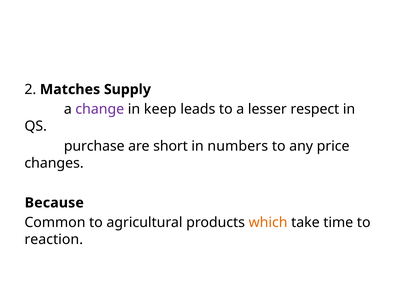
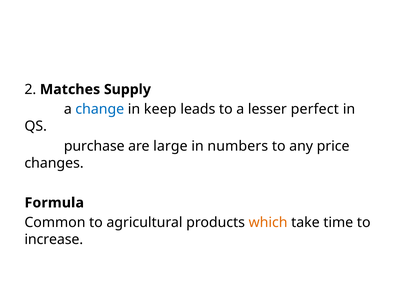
change colour: purple -> blue
respect: respect -> perfect
short: short -> large
Because: Because -> Formula
reaction: reaction -> increase
